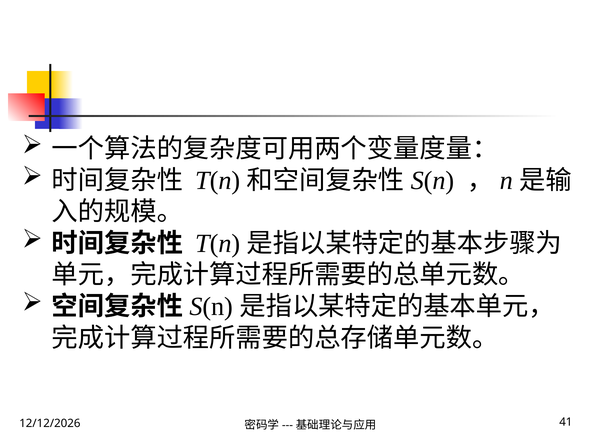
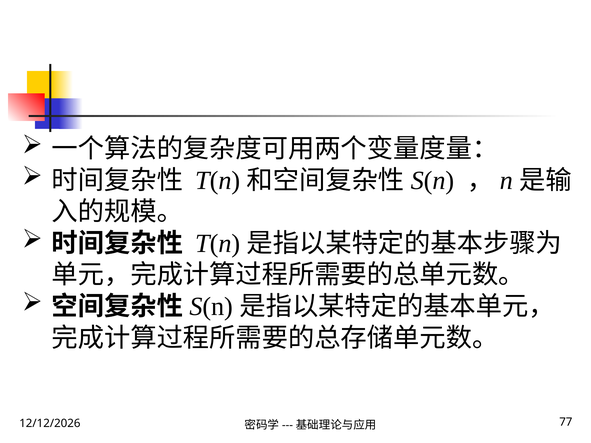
41: 41 -> 77
